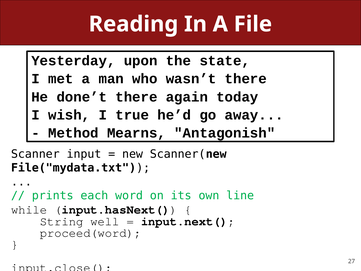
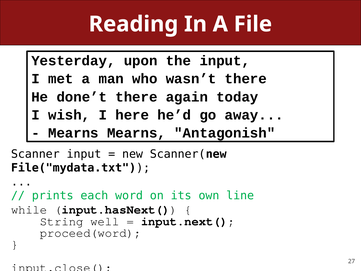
the state: state -> input
true: true -> here
Method at (73, 133): Method -> Mearns
